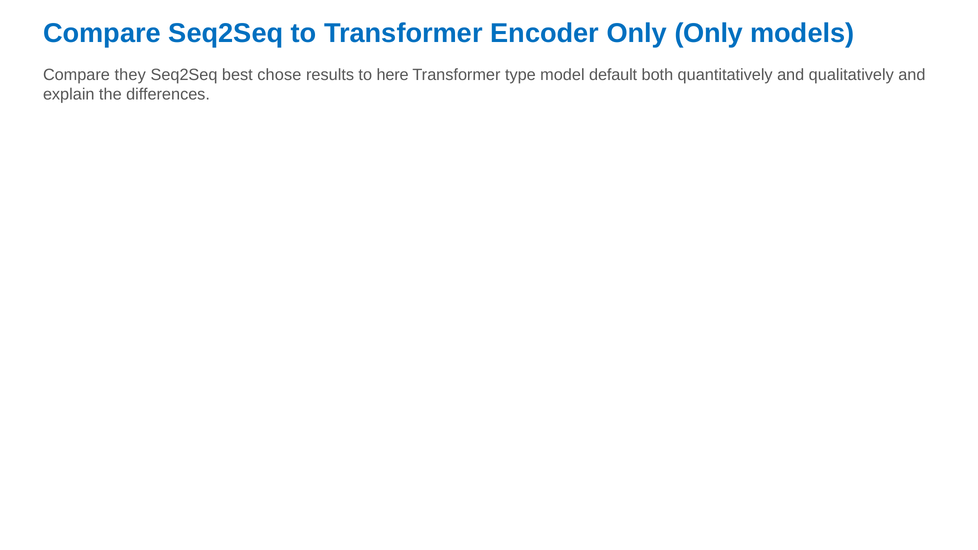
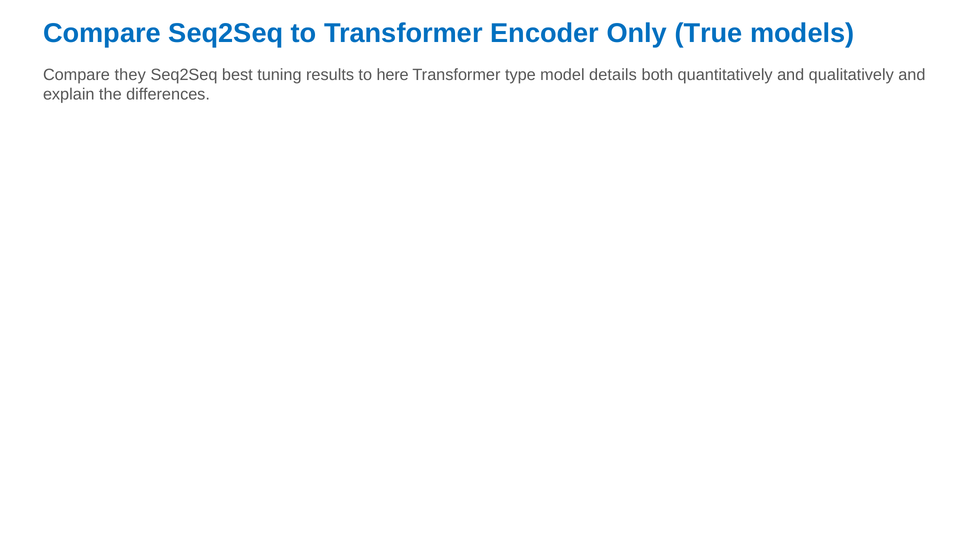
Only Only: Only -> True
chose: chose -> tuning
default: default -> details
